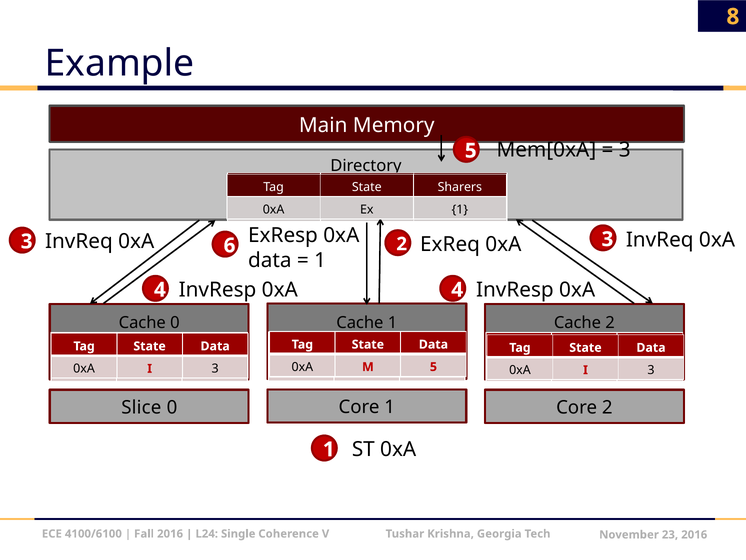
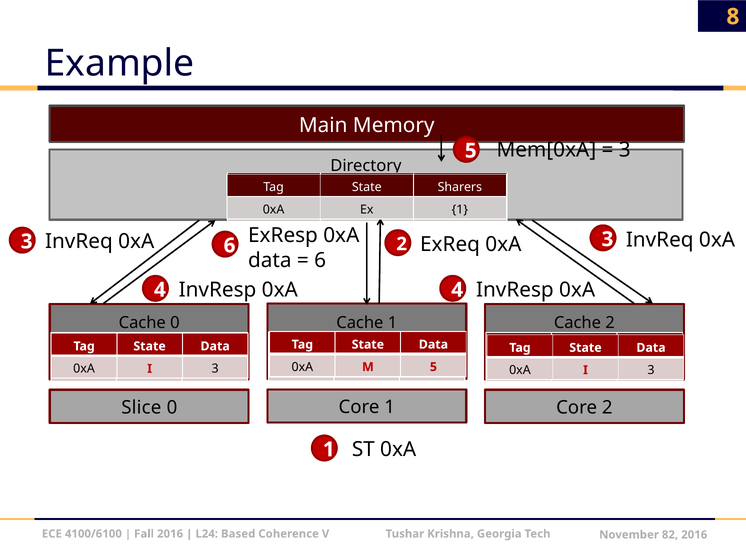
1 at (320, 260): 1 -> 6
Single: Single -> Based
23: 23 -> 82
